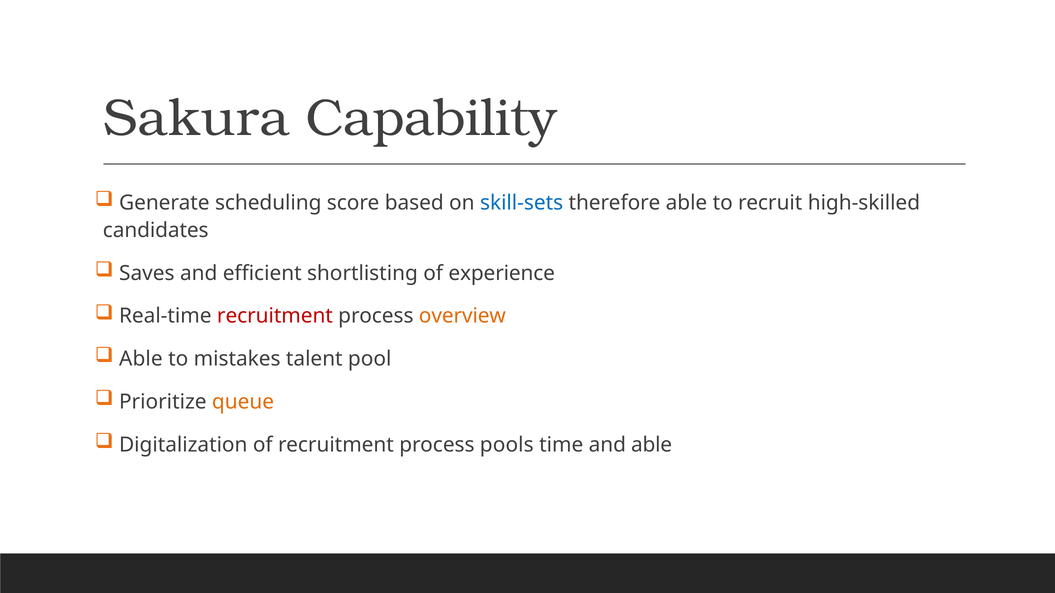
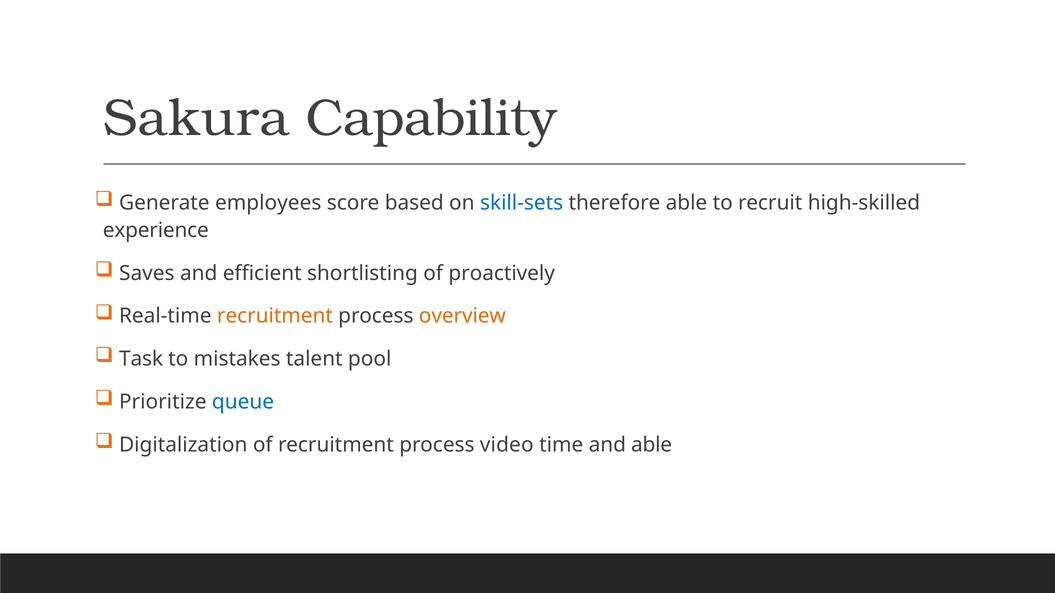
scheduling: scheduling -> employees
candidates: candidates -> experience
experience: experience -> proactively
recruitment at (275, 316) colour: red -> orange
Able at (141, 359): Able -> Task
queue colour: orange -> blue
pools: pools -> video
